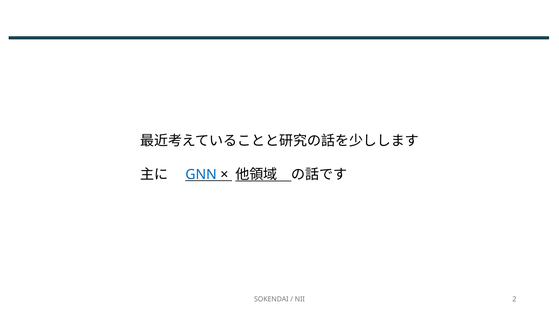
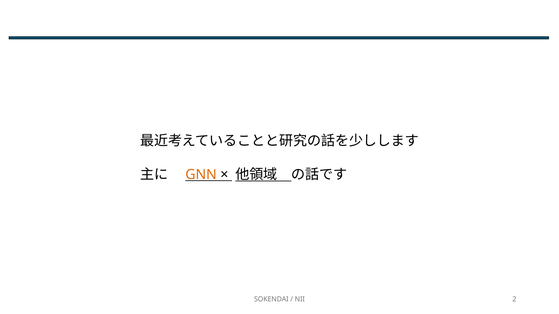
GNN colour: blue -> orange
